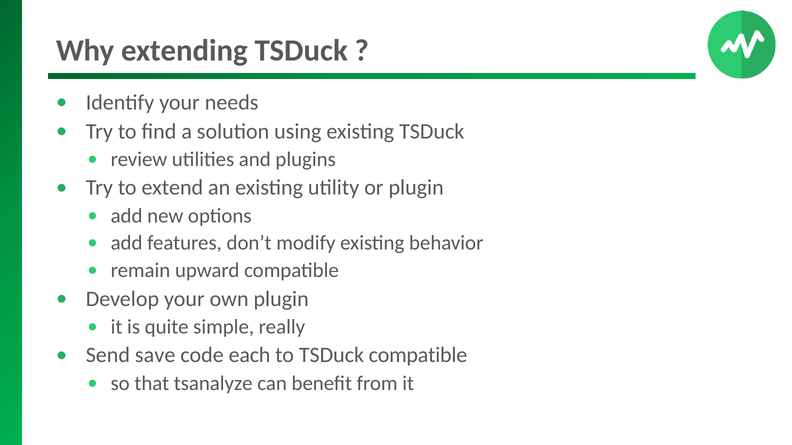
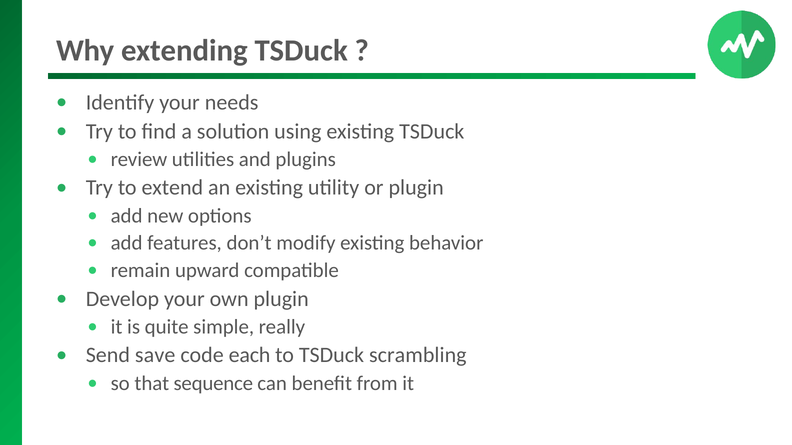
TSDuck compatible: compatible -> scrambling
tsanalyze: tsanalyze -> sequence
